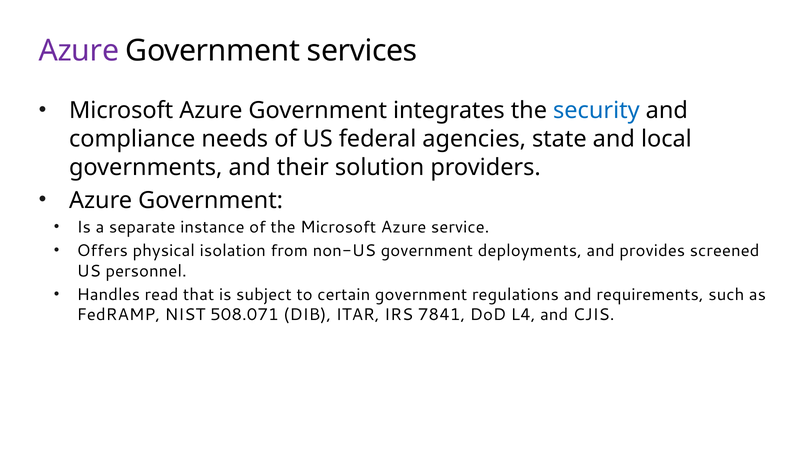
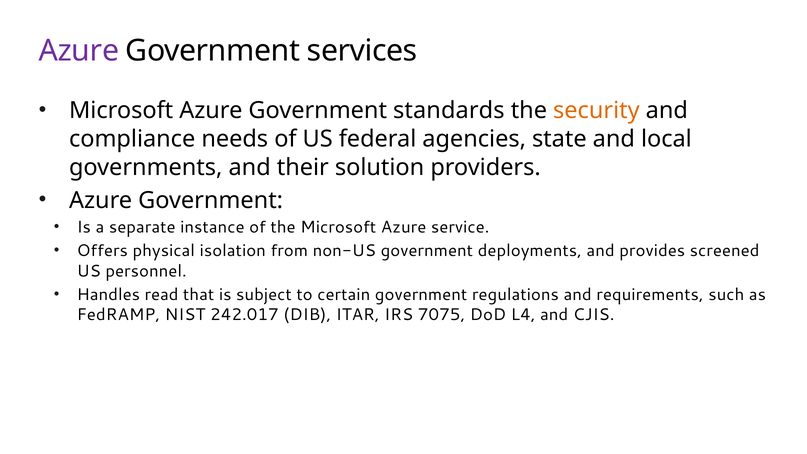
integrates: integrates -> standards
security colour: blue -> orange
508.071: 508.071 -> 242.017
7841: 7841 -> 7075
